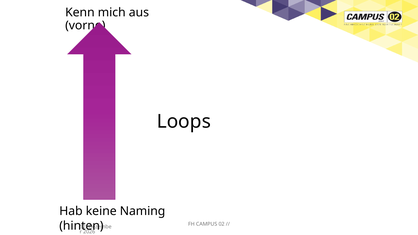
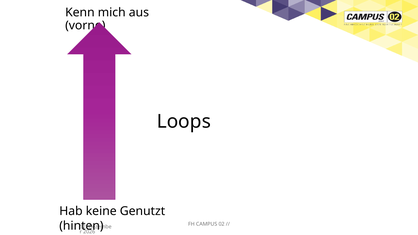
Naming: Naming -> Genutzt
